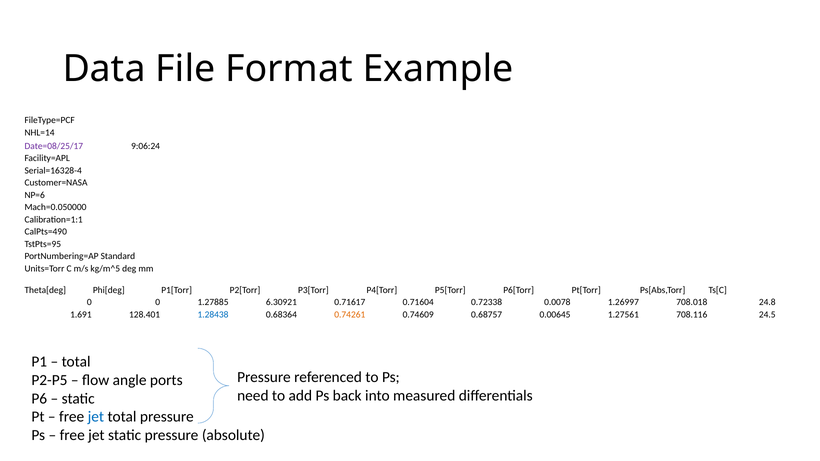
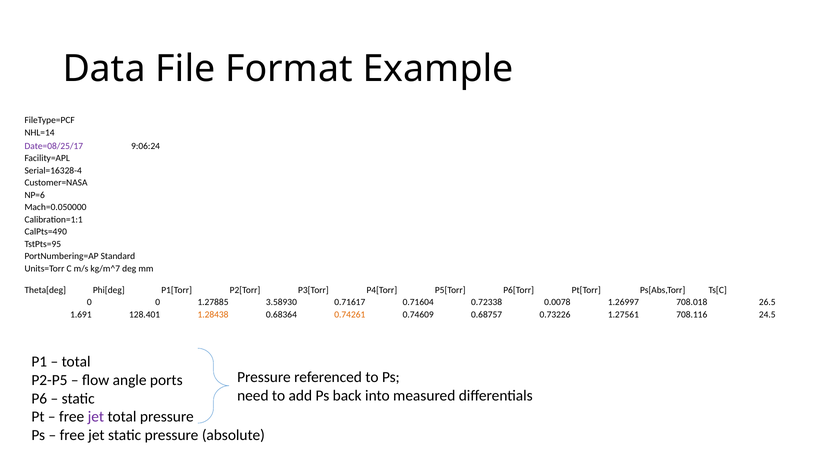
kg/m^5: kg/m^5 -> kg/m^7
6.30921: 6.30921 -> 3.58930
24.8: 24.8 -> 26.5
1.28438 colour: blue -> orange
0.00645: 0.00645 -> 0.73226
jet at (96, 417) colour: blue -> purple
